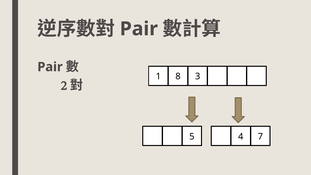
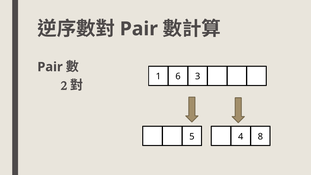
8: 8 -> 6
7: 7 -> 8
